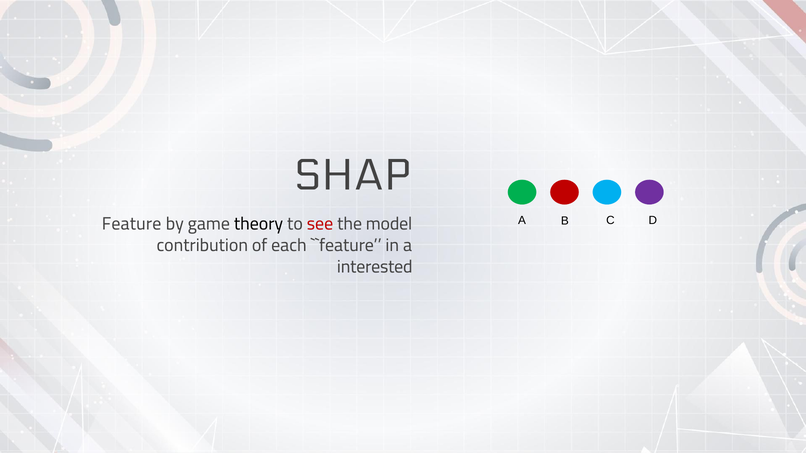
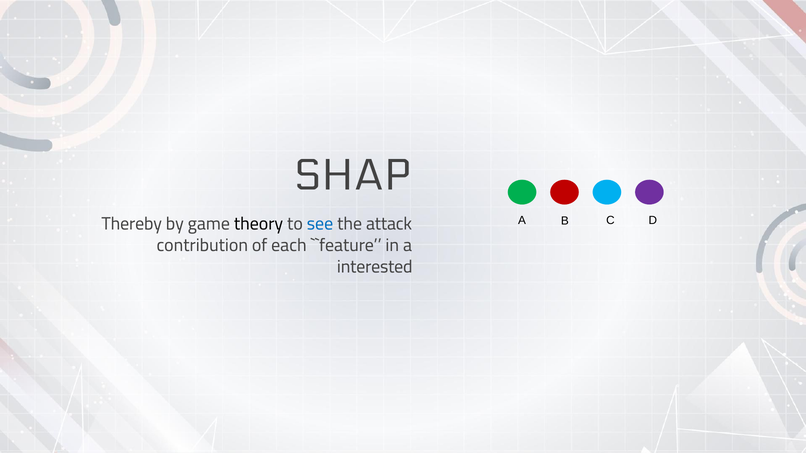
Feature: Feature -> Thereby
see colour: red -> blue
model: model -> attack
